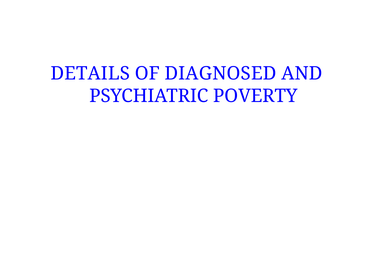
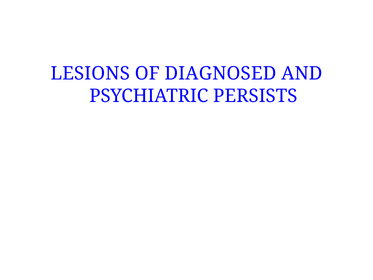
DETAILS: DETAILS -> LESIONS
POVERTY: POVERTY -> PERSISTS
